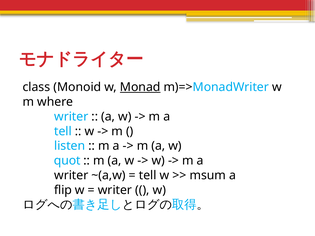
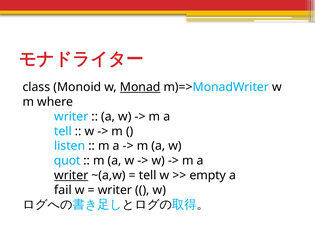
writer at (71, 175) underline: none -> present
msum: msum -> empty
flip: flip -> fail
